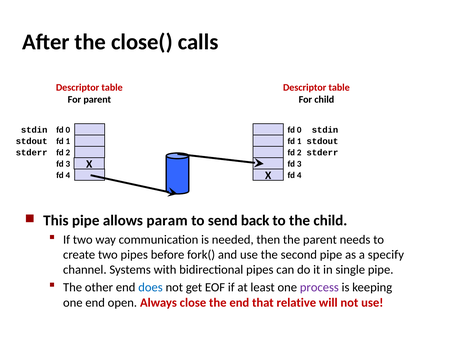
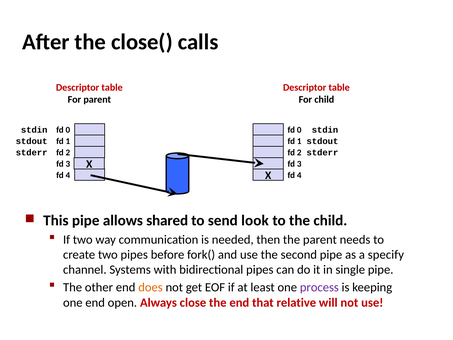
param: param -> shared
back: back -> look
does colour: blue -> orange
